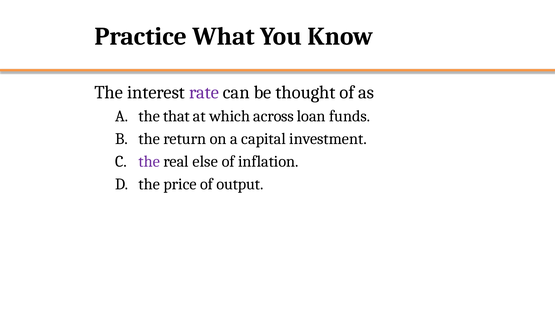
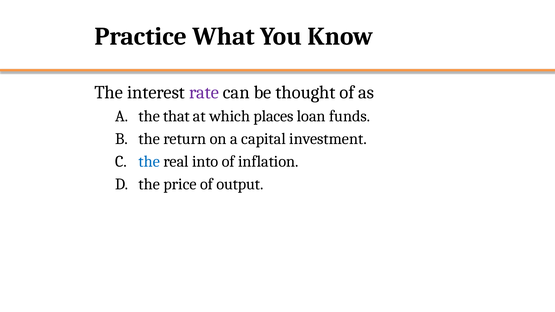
across: across -> places
the at (149, 162) colour: purple -> blue
else: else -> into
